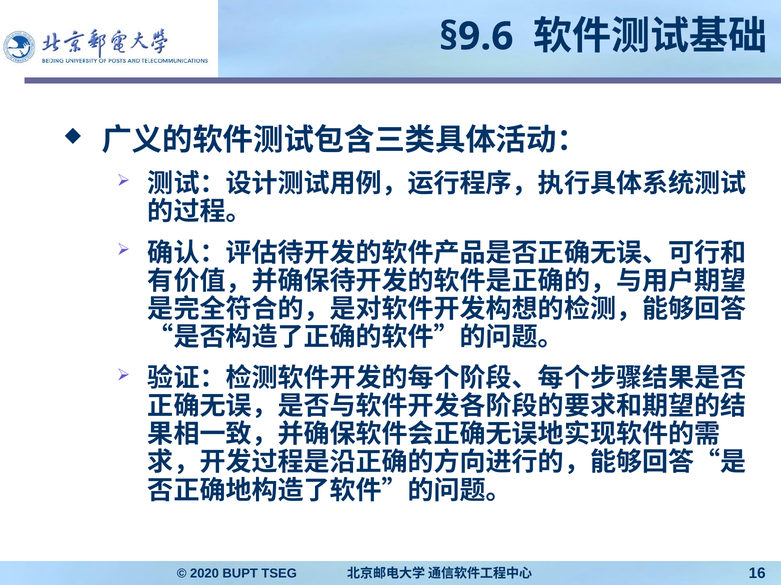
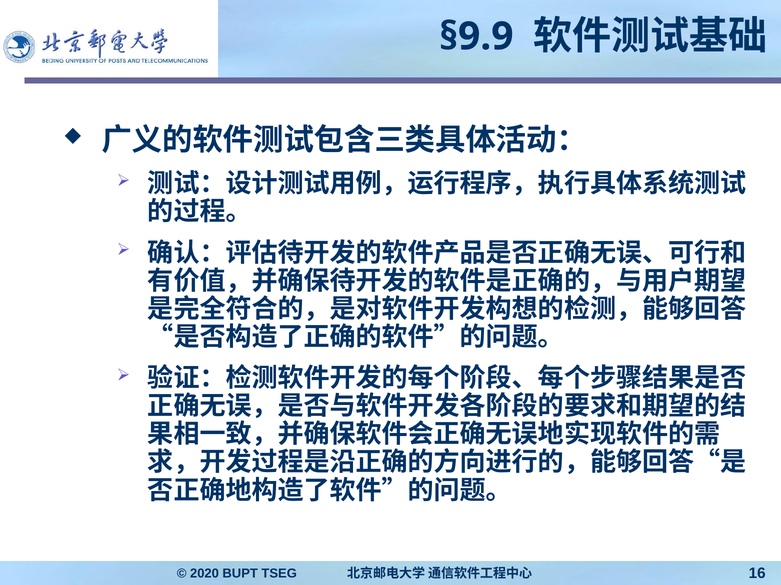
§9.6: §9.6 -> §9.9
